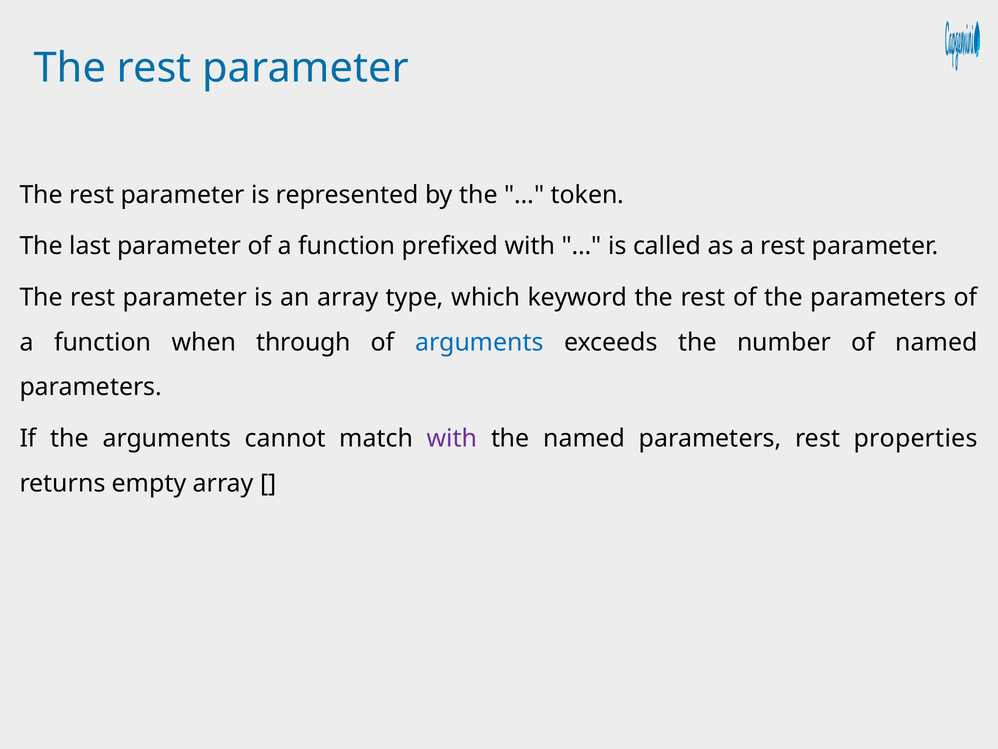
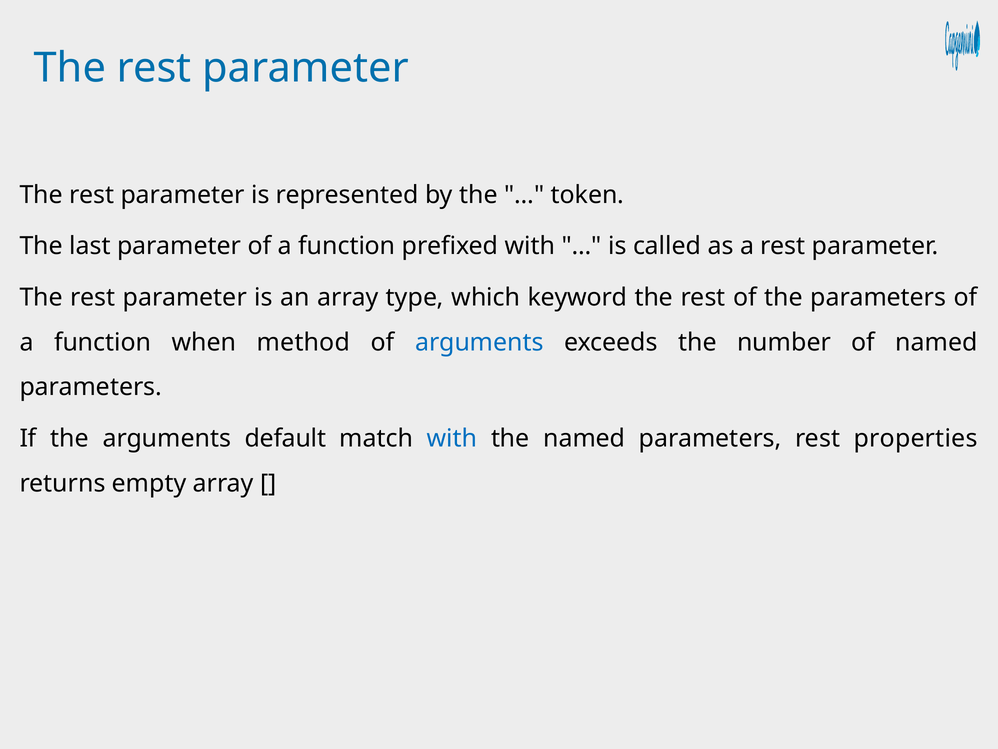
through: through -> method
cannot: cannot -> default
with at (452, 438) colour: purple -> blue
